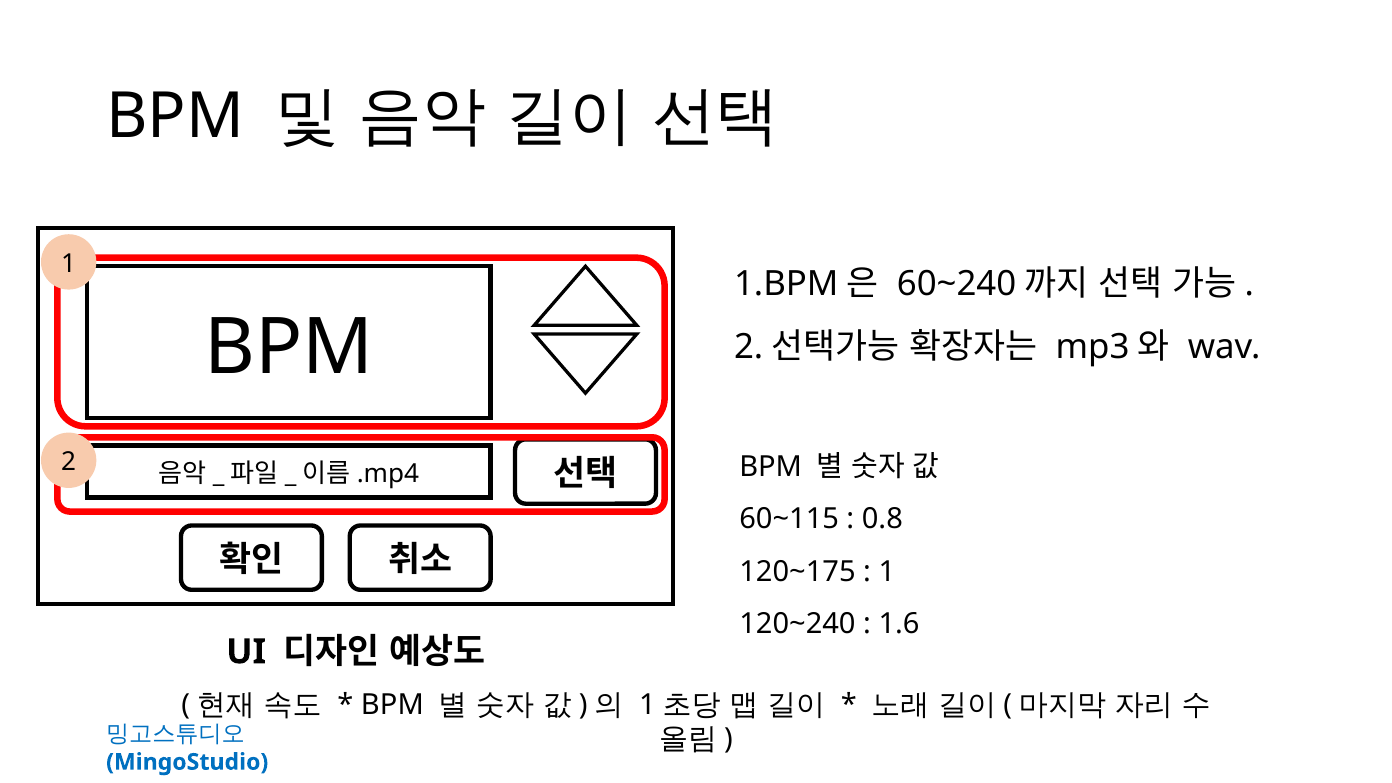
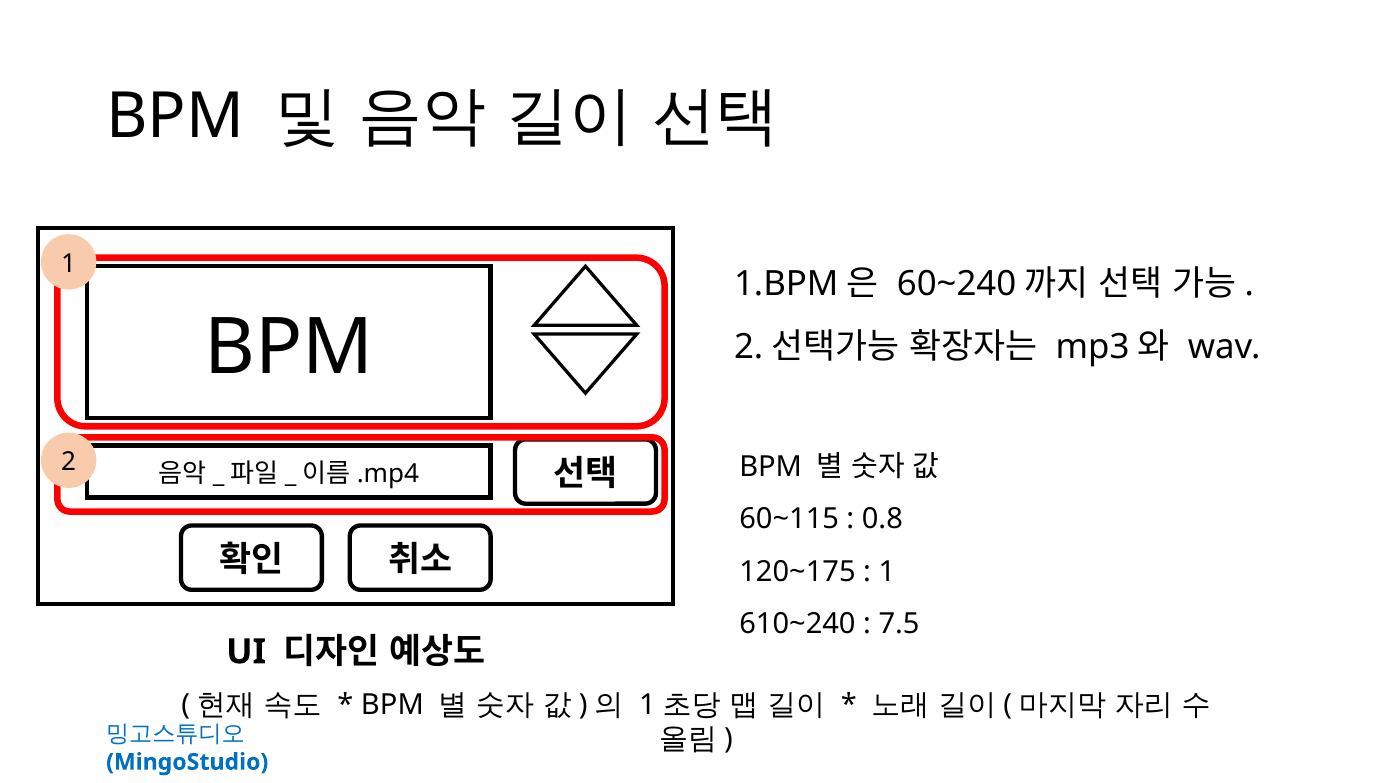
120~240: 120~240 -> 610~240
1.6: 1.6 -> 7.5
